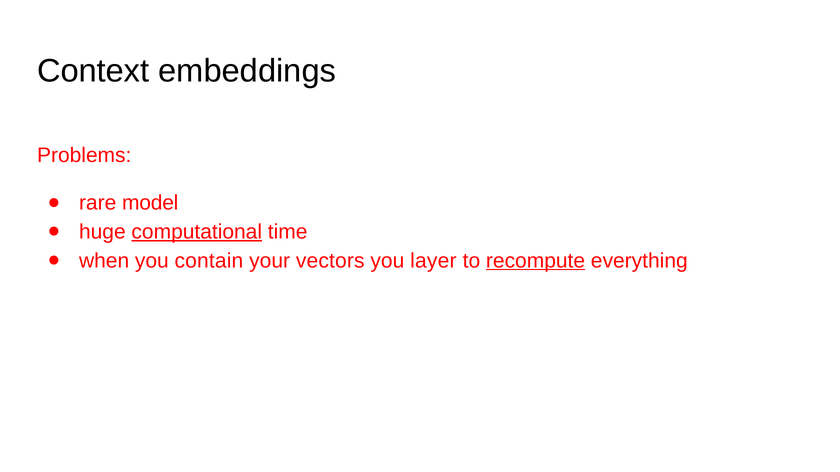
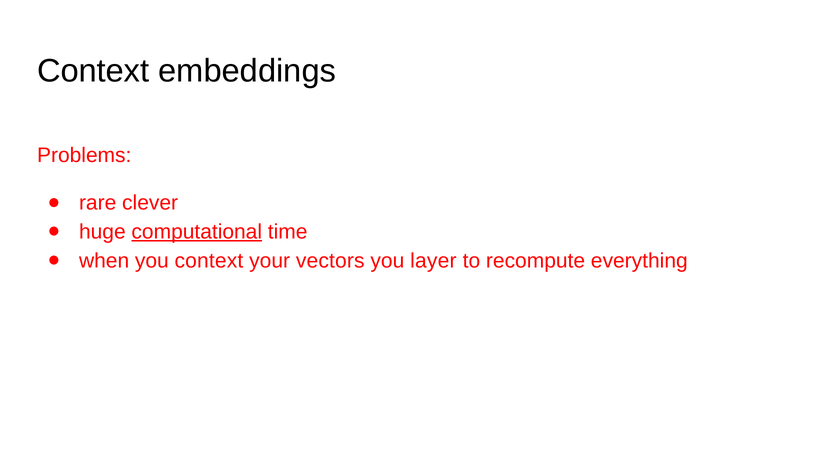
model: model -> clever
you contain: contain -> context
recompute underline: present -> none
